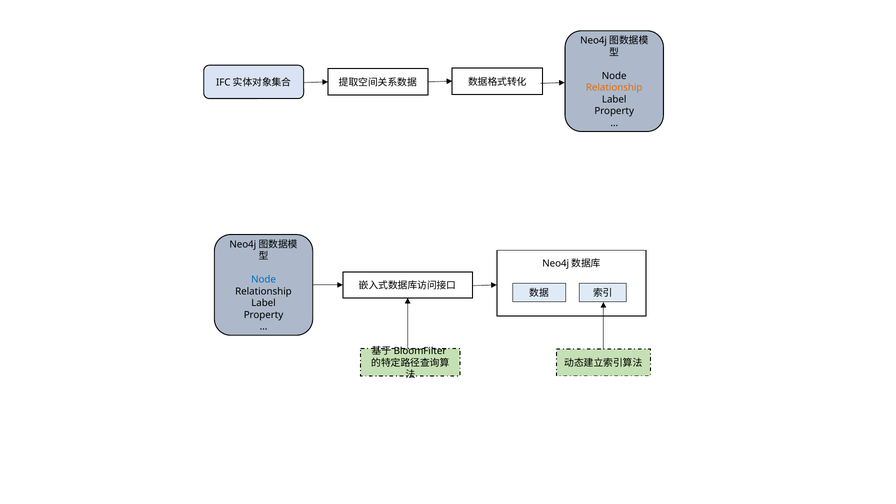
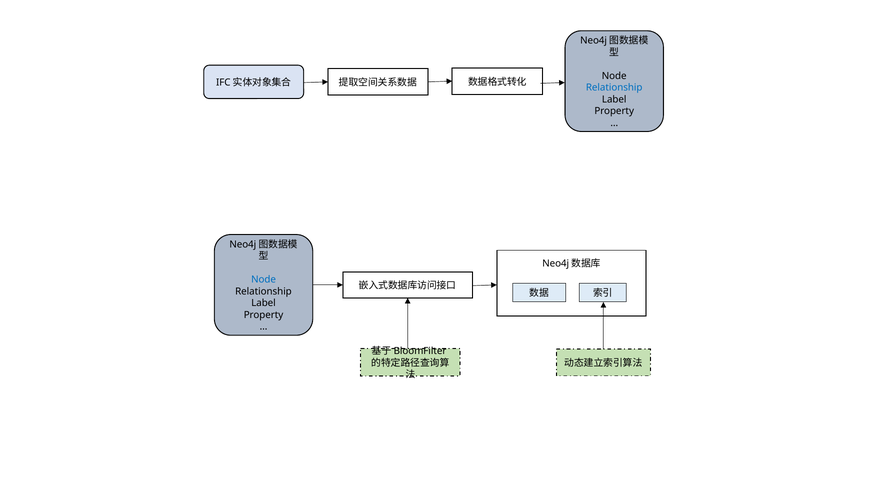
Relationship at (614, 88) colour: orange -> blue
